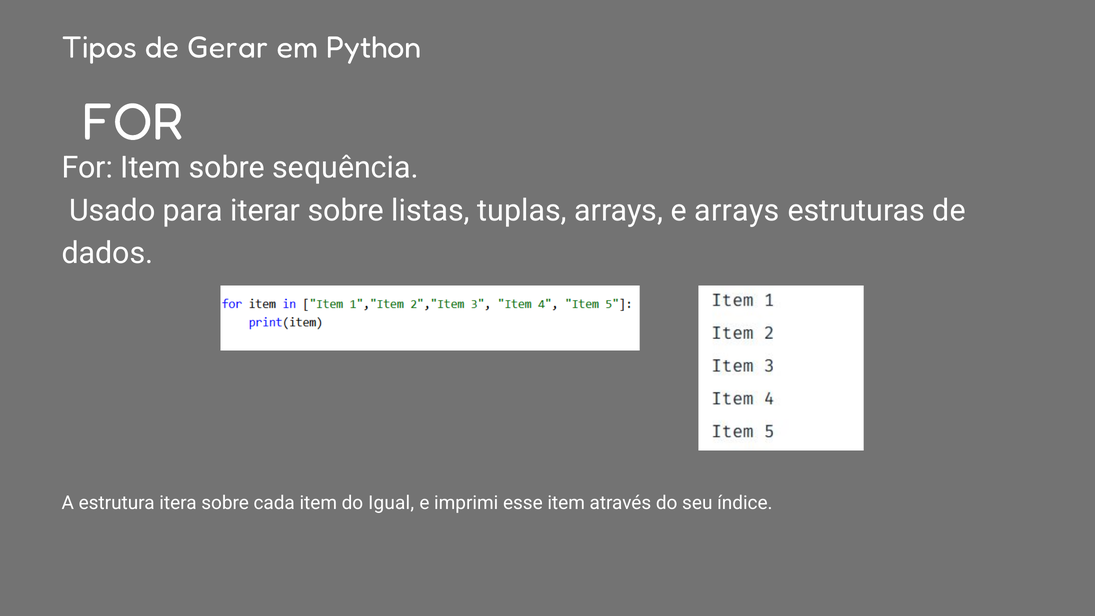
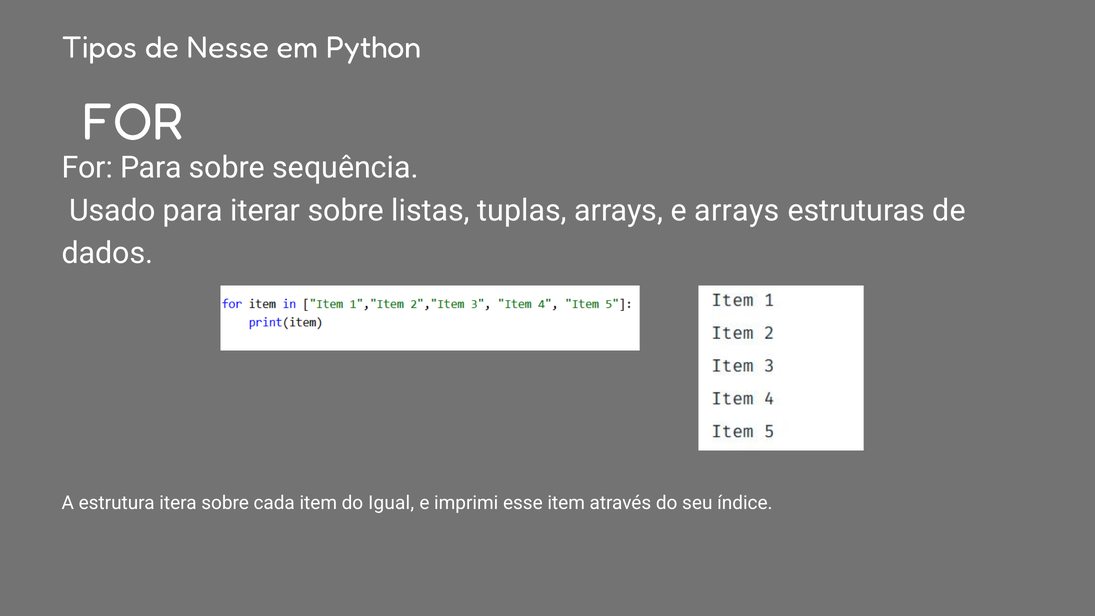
Gerar: Gerar -> Nesse
For Item: Item -> Para
